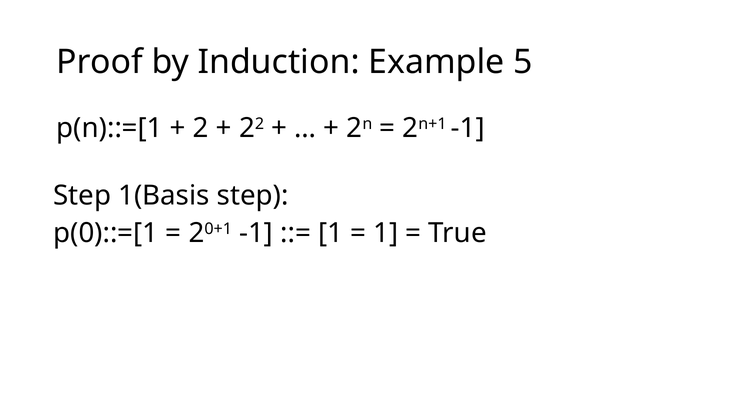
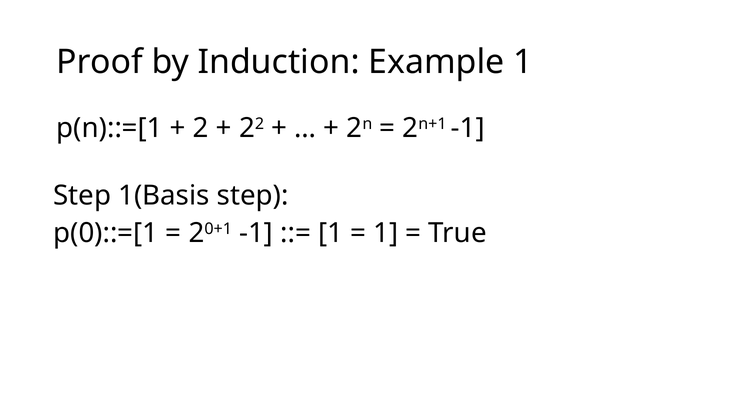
Example 5: 5 -> 1
